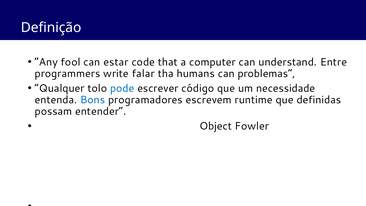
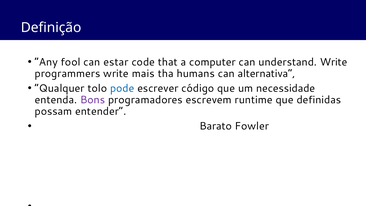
understand Entre: Entre -> Write
falar: falar -> mais
problemas: problemas -> alternativa
Bons colour: blue -> purple
Object: Object -> Barato
